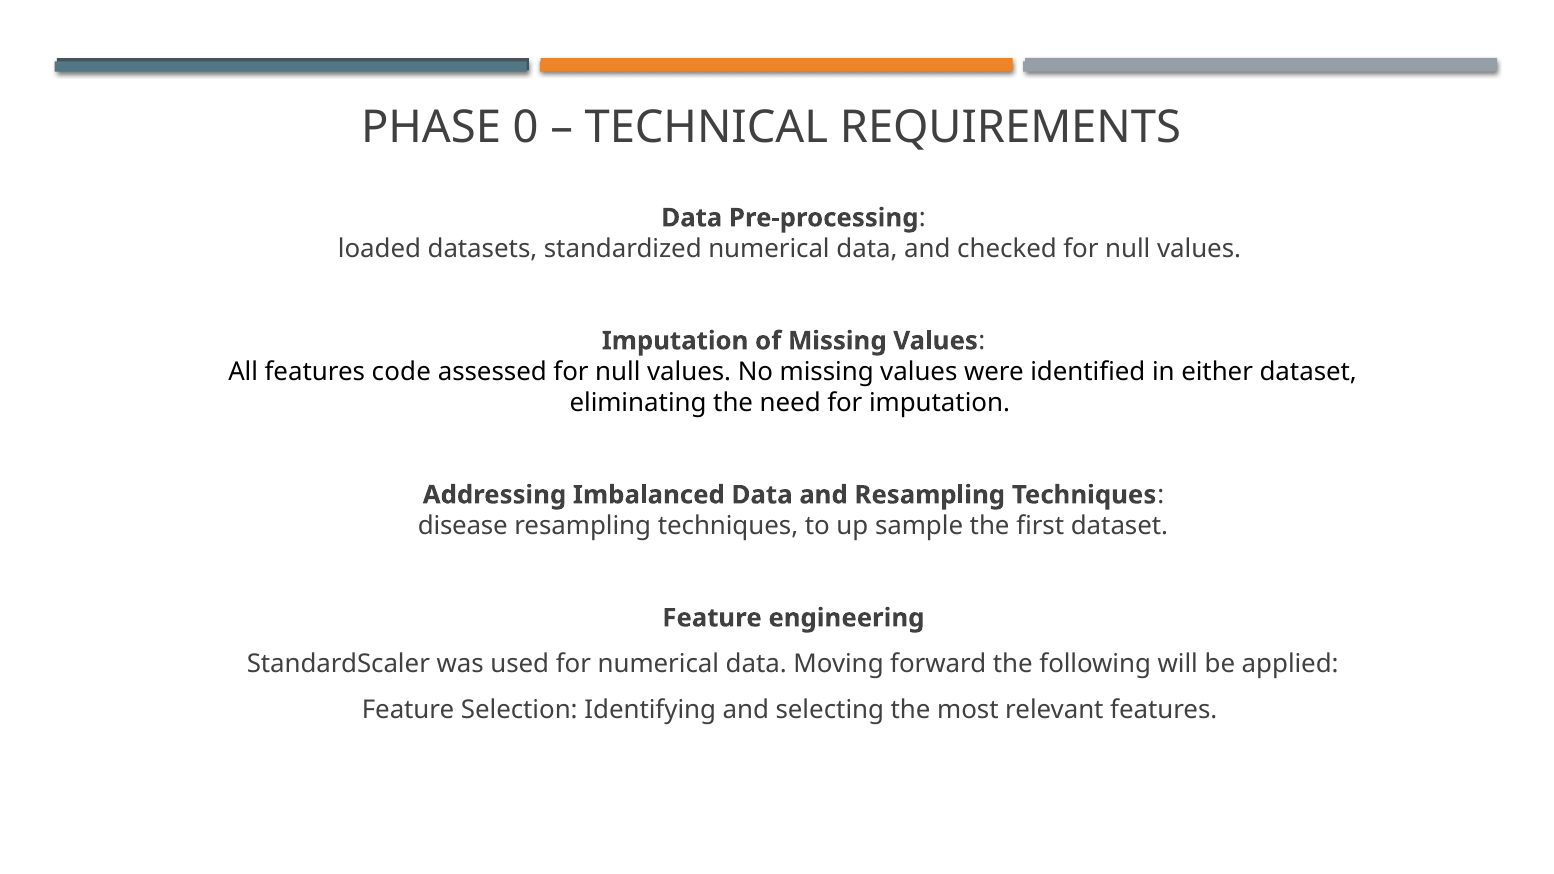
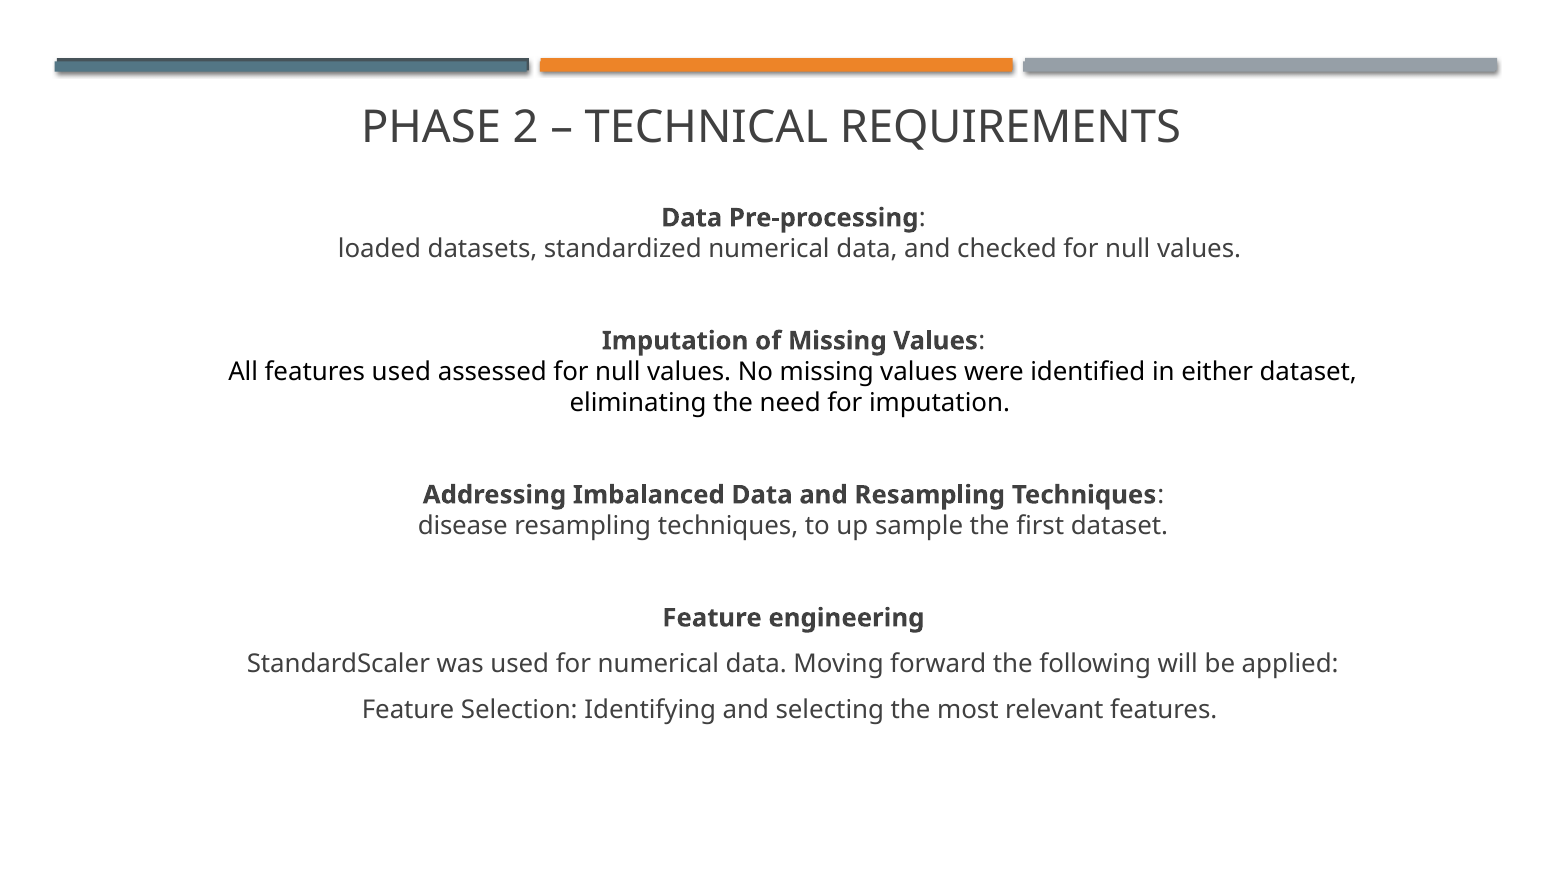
0: 0 -> 2
features code: code -> used
